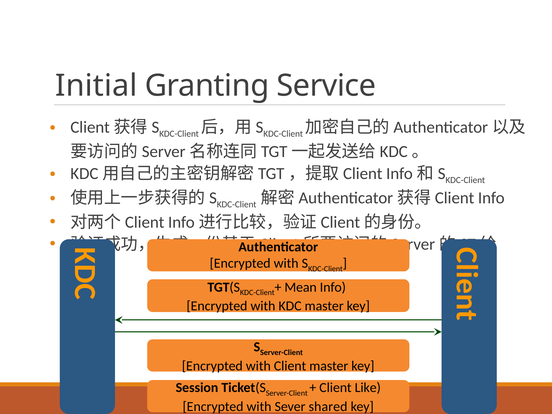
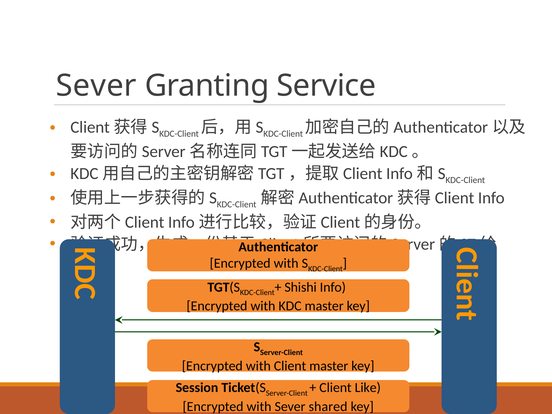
Initial at (96, 86): Initial -> Sever
Mean: Mean -> Shishi
